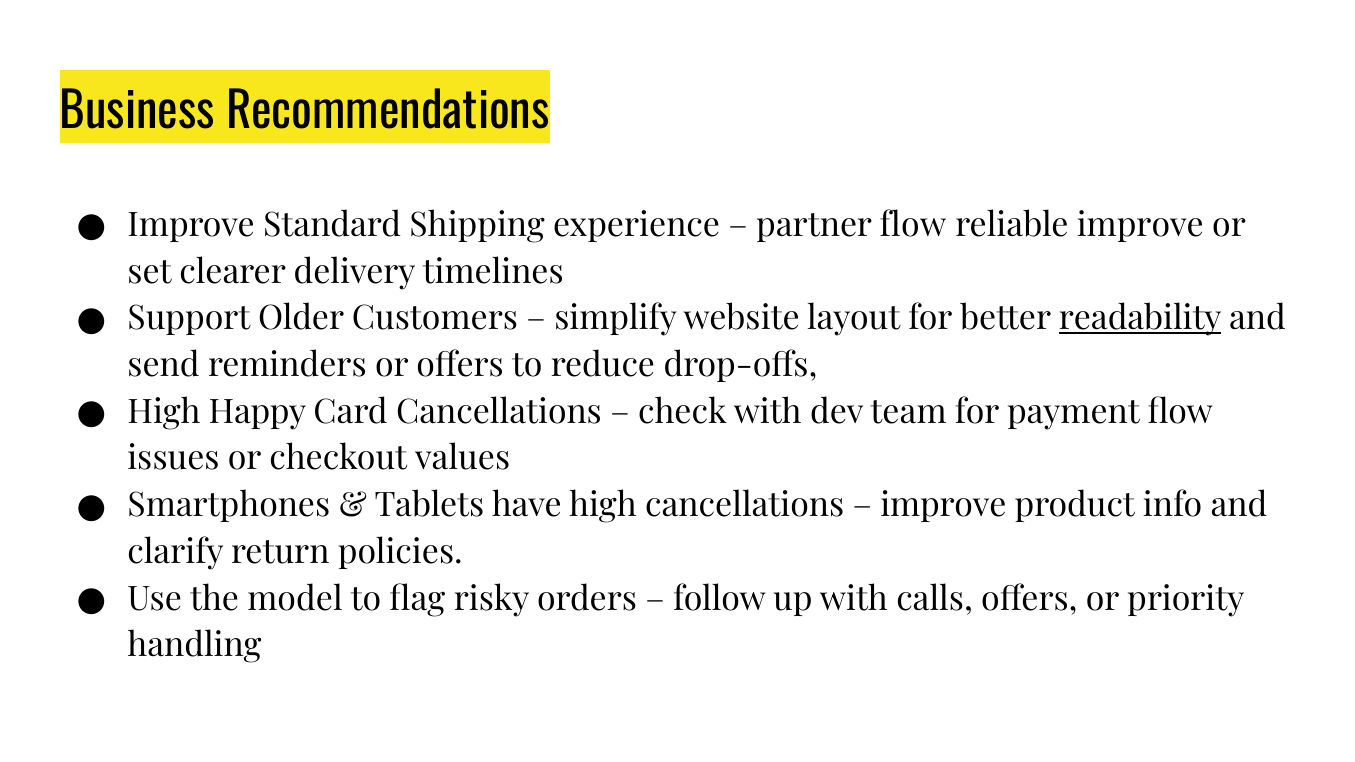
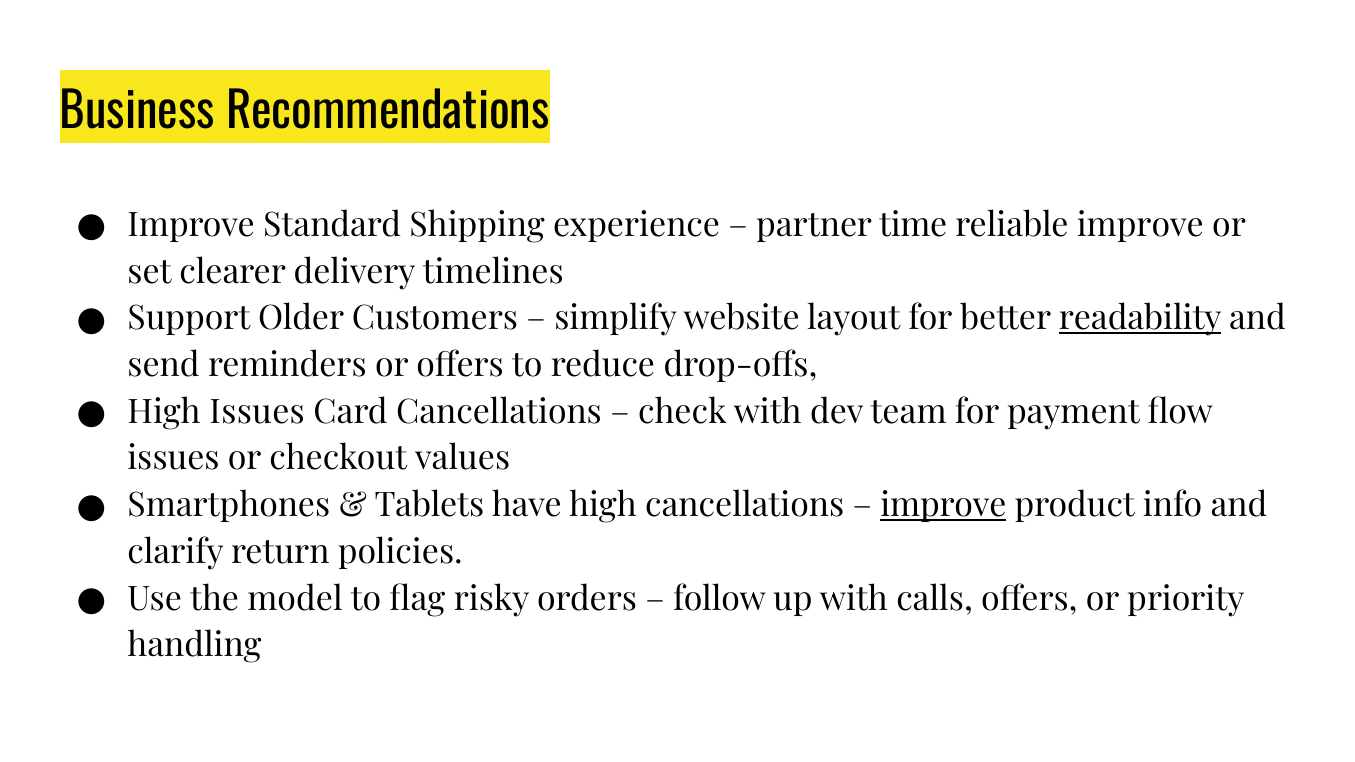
partner flow: flow -> time
High Happy: Happy -> Issues
improve at (943, 506) underline: none -> present
